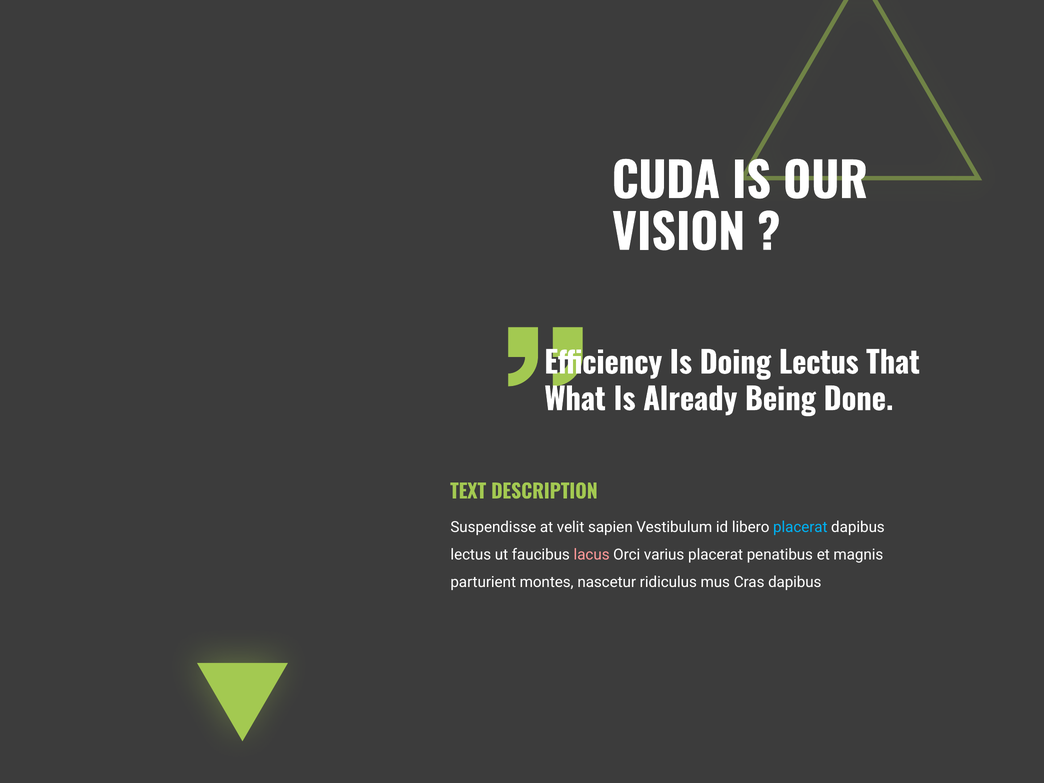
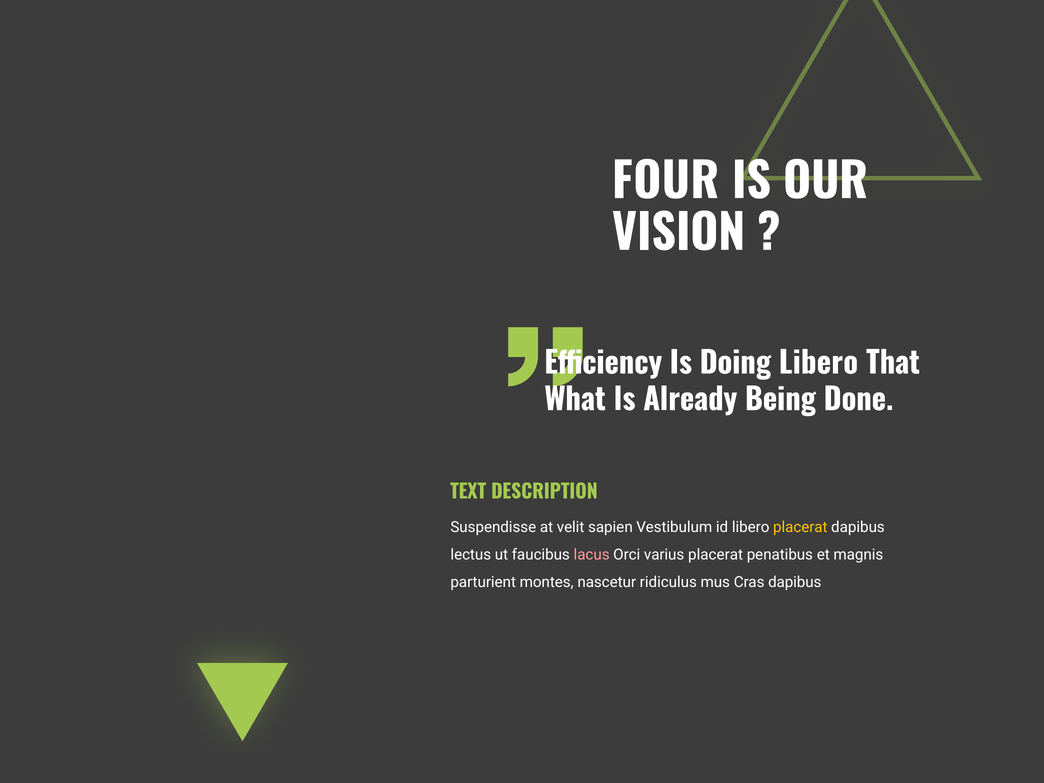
CUDA: CUDA -> FOUR
Doing Lectus: Lectus -> Libero
placerat at (800, 527) colour: light blue -> yellow
